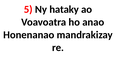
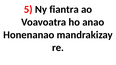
hataky: hataky -> fiantra
